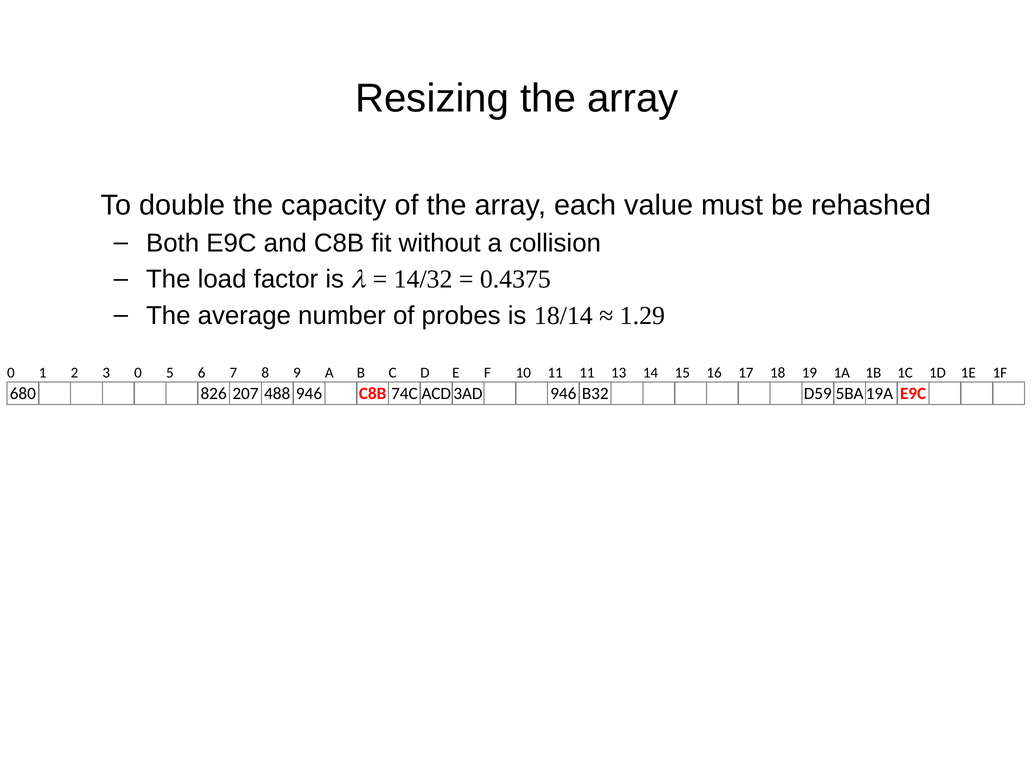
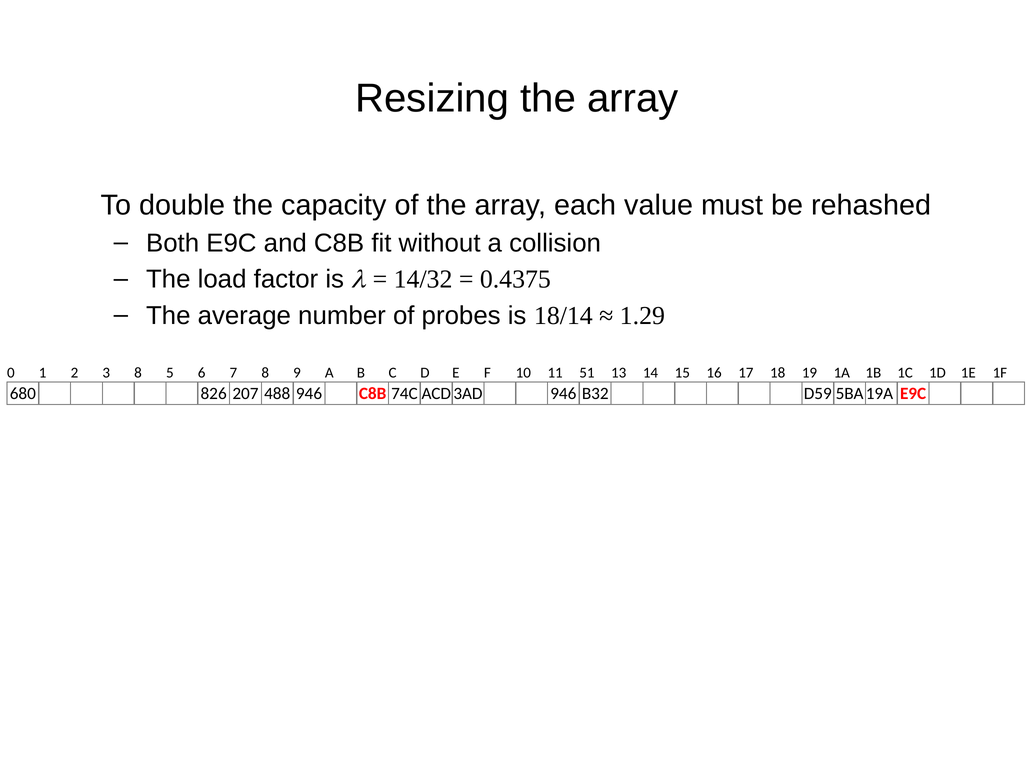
3 0: 0 -> 8
11 11: 11 -> 51
